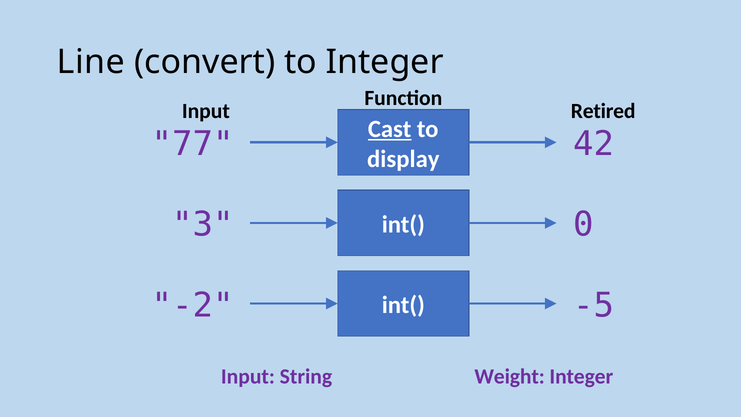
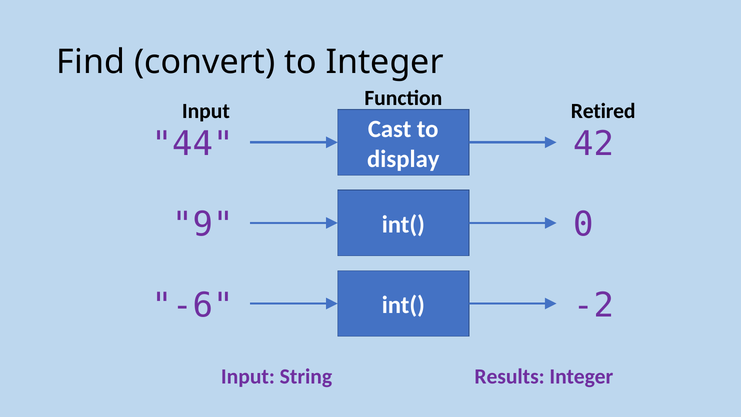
Line: Line -> Find
Cast underline: present -> none
77: 77 -> 44
3: 3 -> 9
-2: -2 -> -6
-5: -5 -> -2
Weight: Weight -> Results
